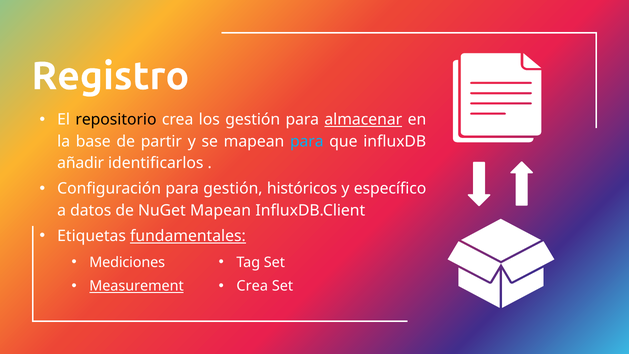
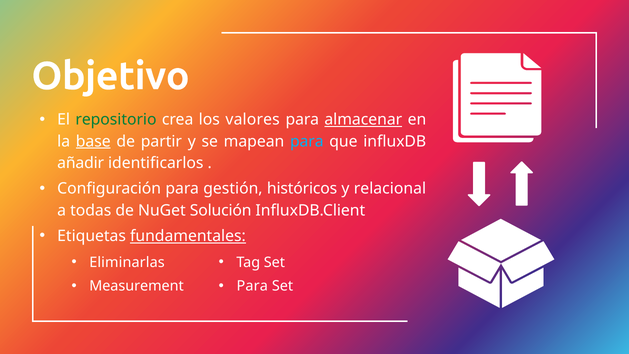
Registro: Registro -> Objetivo
repositorio colour: black -> green
los gestión: gestión -> valores
base underline: none -> present
específico: específico -> relacional
datos: datos -> todas
NuGet Mapean: Mapean -> Solución
Mediciones: Mediciones -> Eliminarlas
Measurement underline: present -> none
Crea at (252, 286): Crea -> Para
